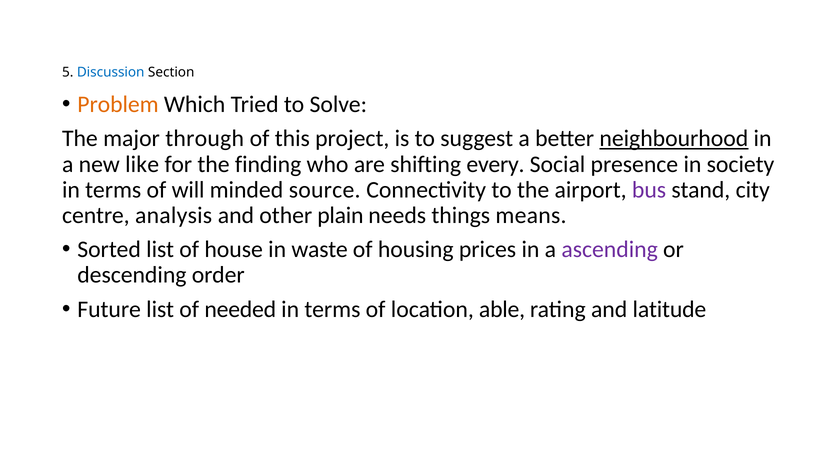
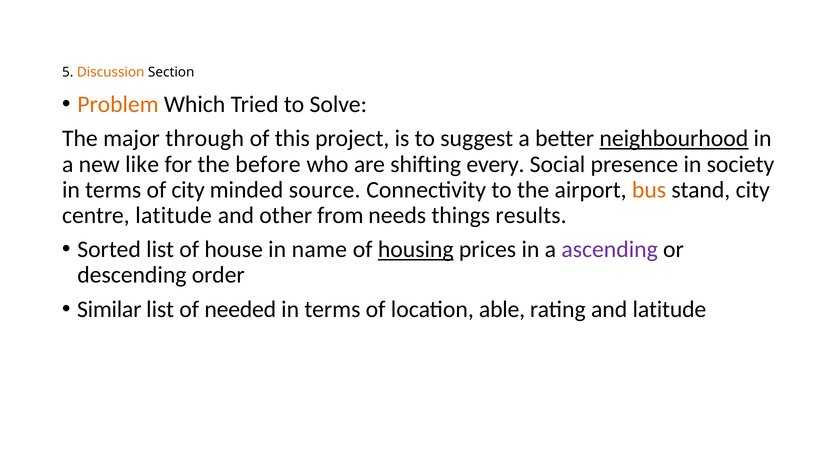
Discussion colour: blue -> orange
finding: finding -> before
of will: will -> city
bus colour: purple -> orange
centre analysis: analysis -> latitude
plain: plain -> from
means: means -> results
waste: waste -> name
housing underline: none -> present
Future: Future -> Similar
